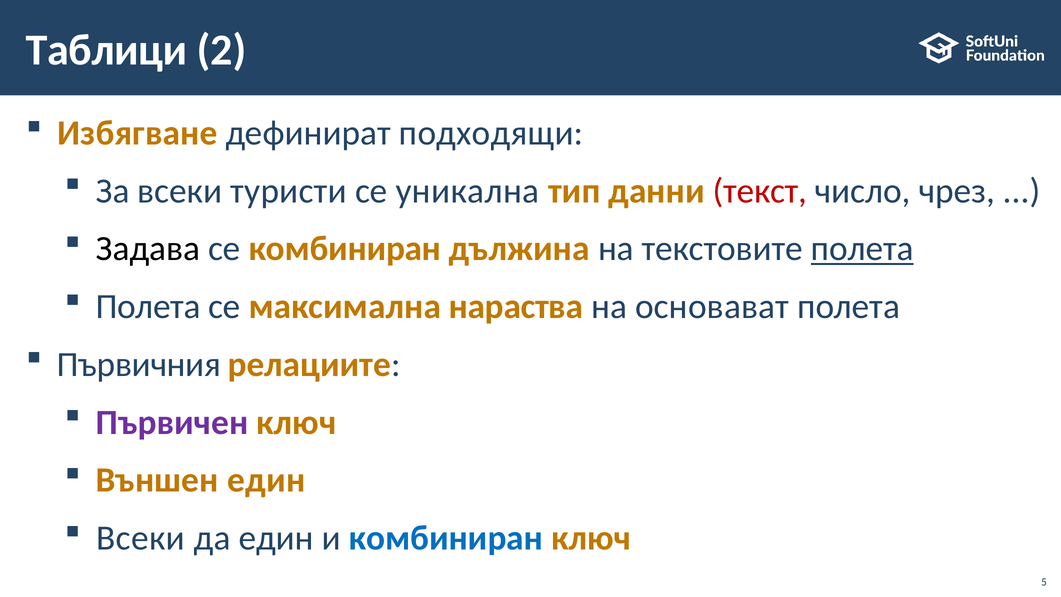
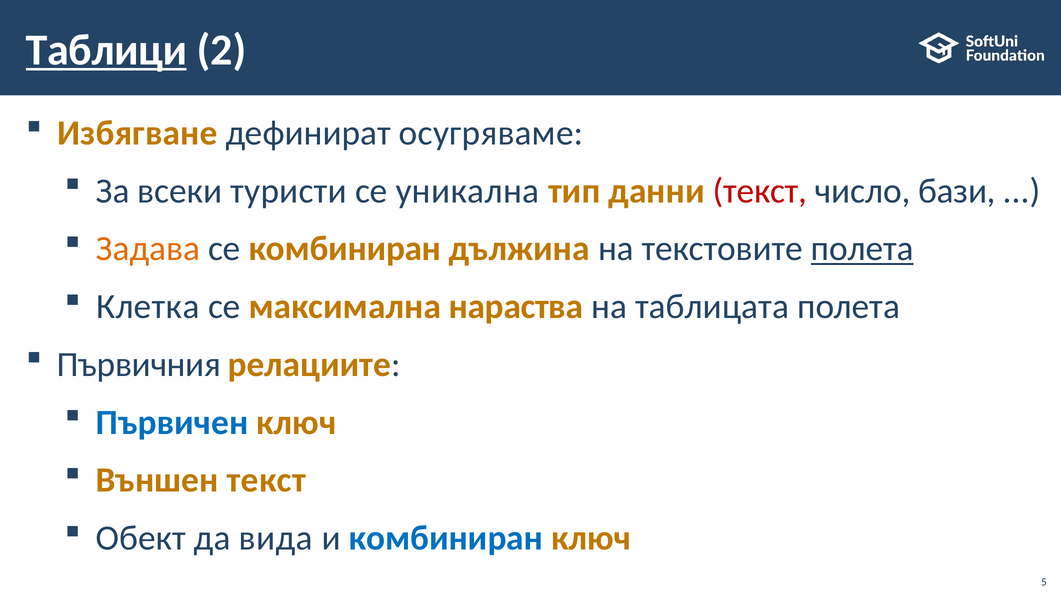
Таблици underline: none -> present
подходящи: подходящи -> осугряваме
чрез: чрез -> бази
Задава colour: black -> orange
Полета at (148, 307): Полета -> Клетка
основават: основават -> таблицата
Първичен colour: purple -> blue
Външен един: един -> текст
Всеки at (141, 538): Всеки -> Обект
да един: един -> вида
